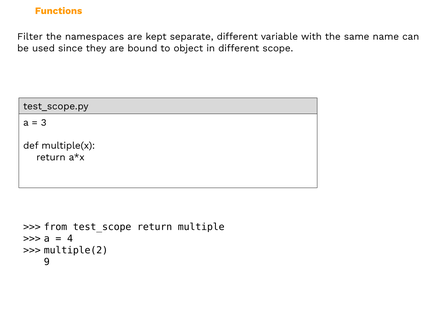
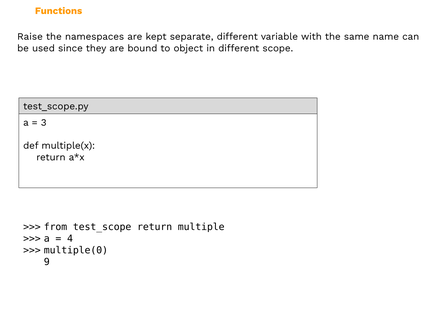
Filter: Filter -> Raise
multiple(2: multiple(2 -> multiple(0
